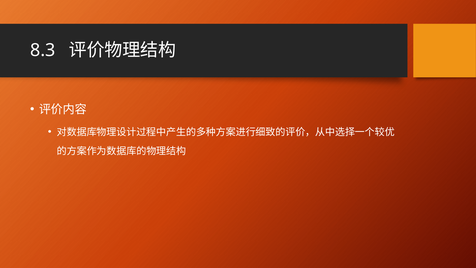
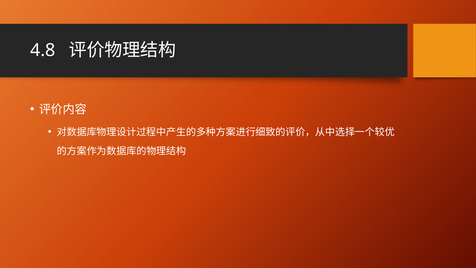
8.3: 8.3 -> 4.8
